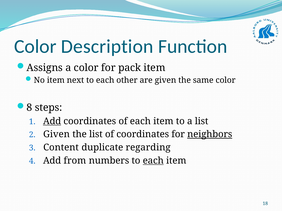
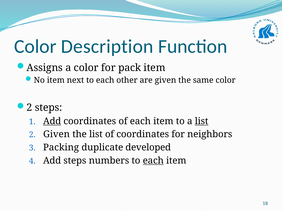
8 at (29, 108): 8 -> 2
list at (202, 121) underline: none -> present
neighbors underline: present -> none
Content: Content -> Packing
regarding: regarding -> developed
Add from: from -> steps
